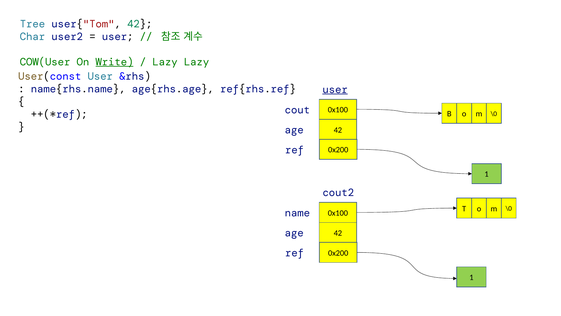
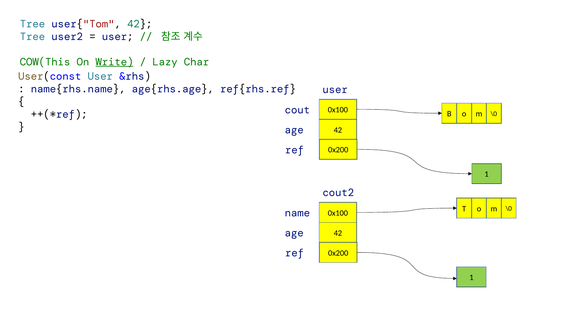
Char at (32, 37): Char -> Tree
COW(User: COW(User -> COW(This
Lazy Lazy: Lazy -> Char
user at (335, 89) underline: present -> none
